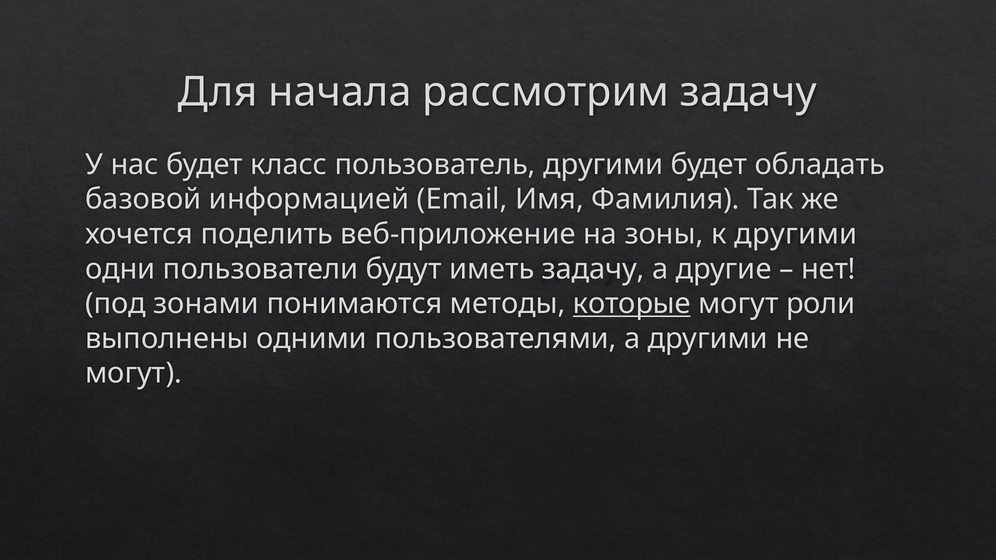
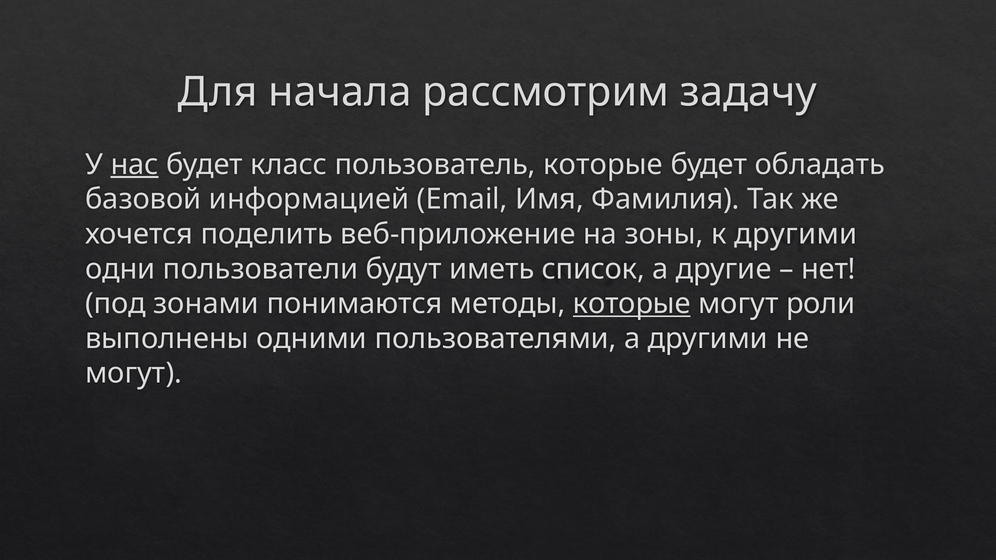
нас underline: none -> present
пользователь другими: другими -> которые
иметь задачу: задачу -> список
